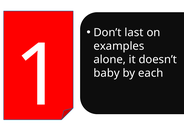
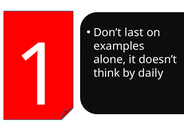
baby: baby -> think
each: each -> daily
